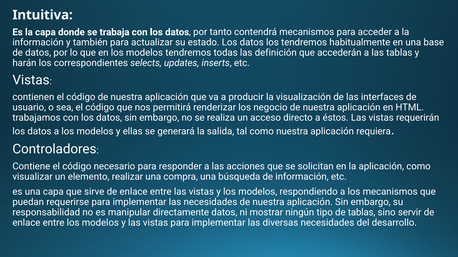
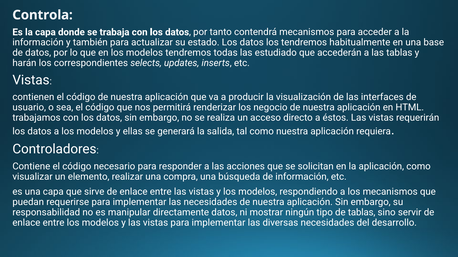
Intuitiva: Intuitiva -> Controla
definición: definición -> estudiado
